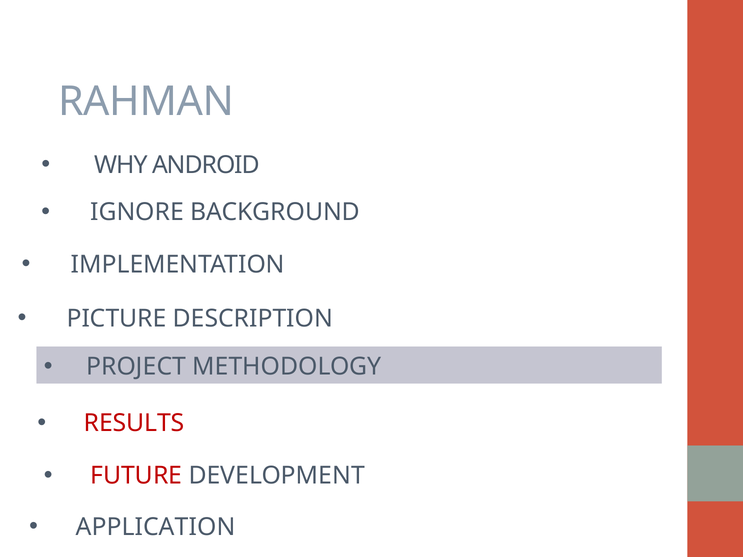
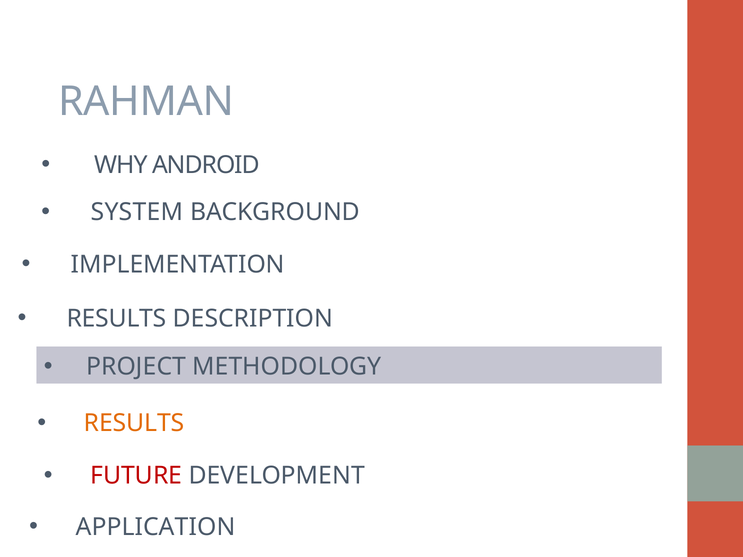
IGNORE: IGNORE -> SYSTEM
PICTURE at (117, 319): PICTURE -> RESULTS
RESULTS at (134, 423) colour: red -> orange
